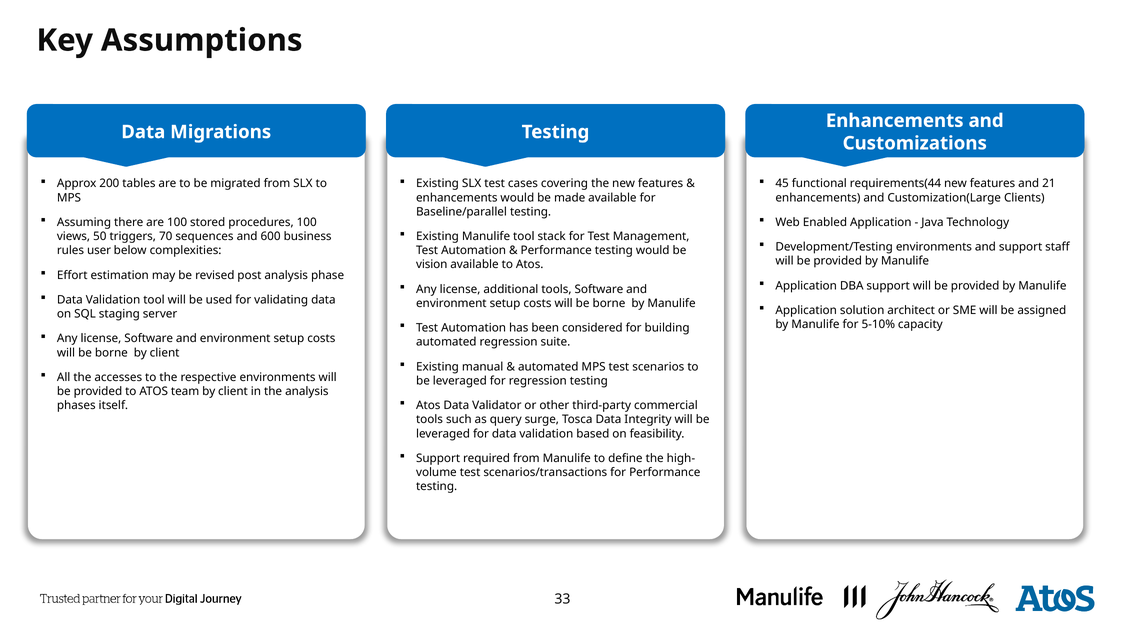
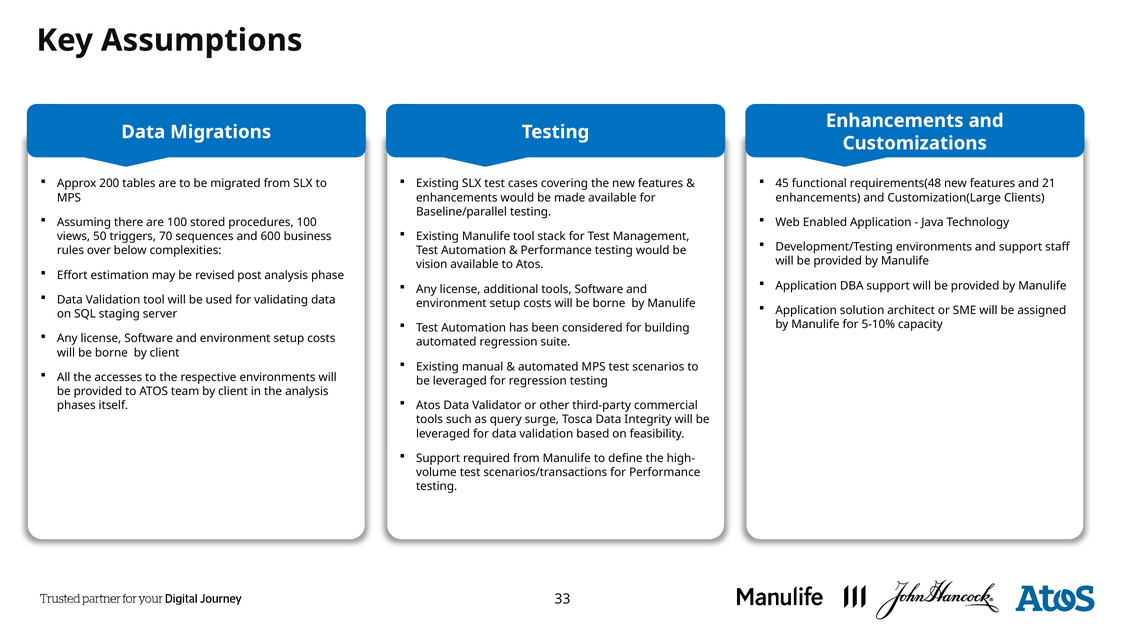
requirements(44: requirements(44 -> requirements(48
user: user -> over
